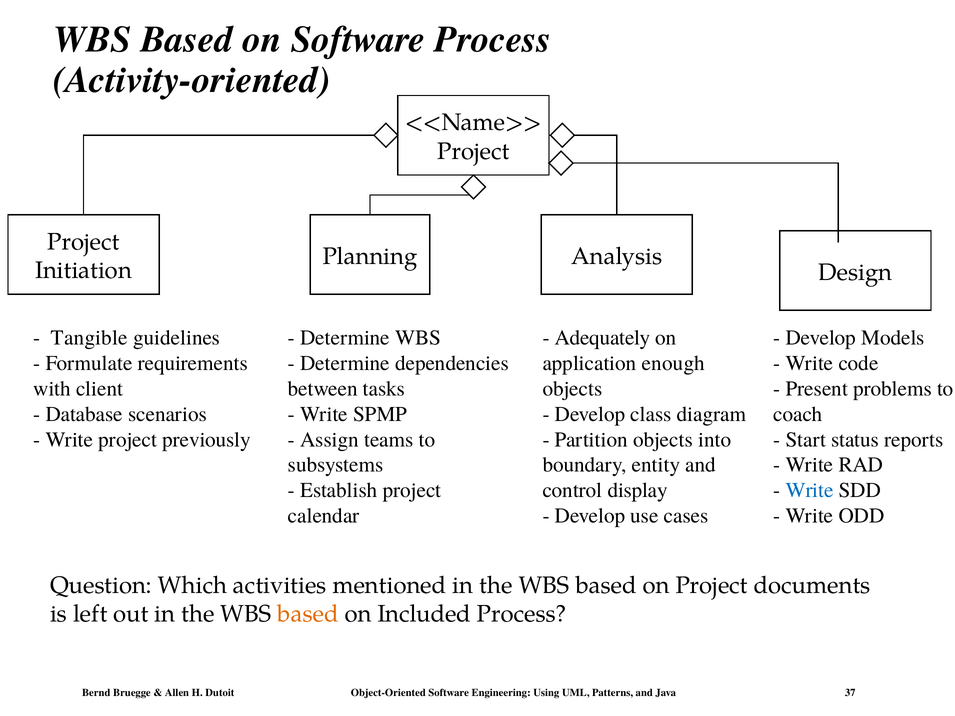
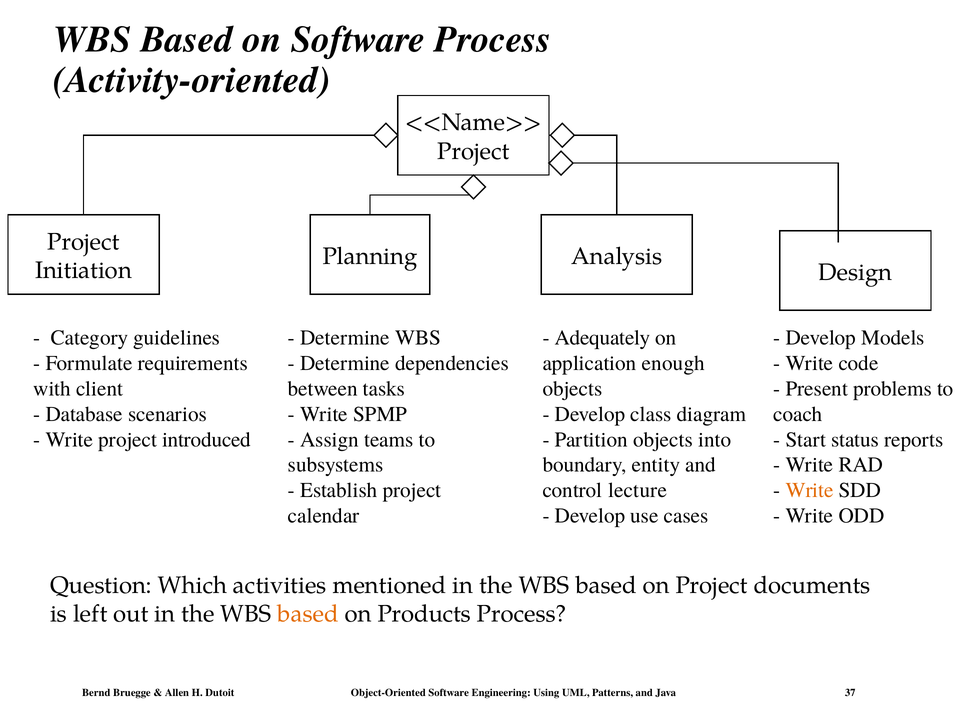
Tangible: Tangible -> Category
previously: previously -> introduced
display: display -> lecture
Write at (810, 491) colour: blue -> orange
Included: Included -> Products
